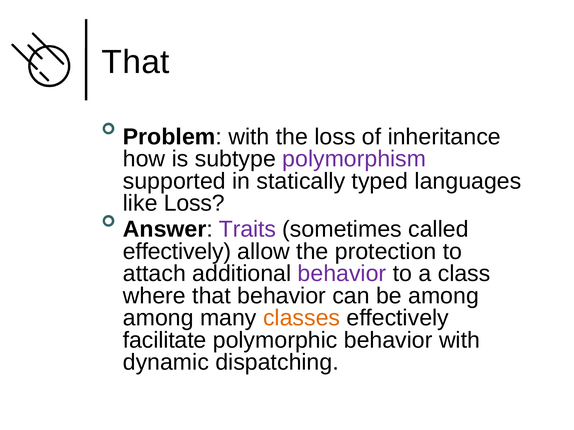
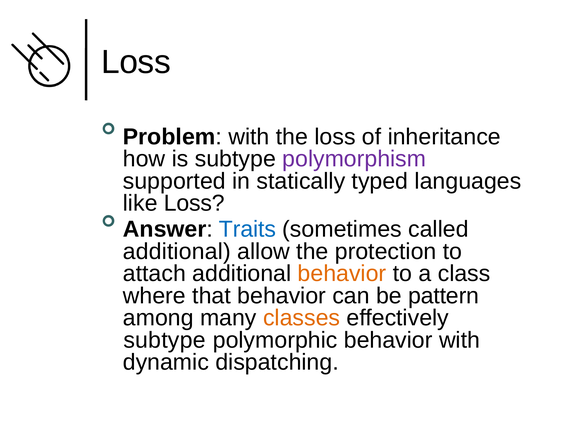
That at (136, 62): That -> Loss
Traits colour: purple -> blue
effectively at (177, 252): effectively -> additional
behavior at (342, 274) colour: purple -> orange
be among: among -> pattern
facilitate at (165, 341): facilitate -> subtype
